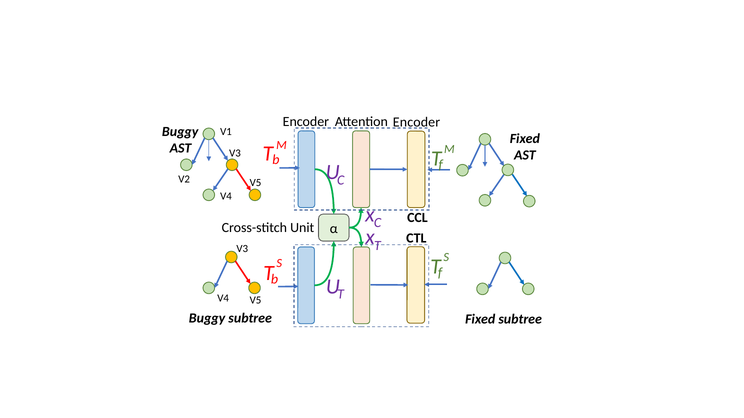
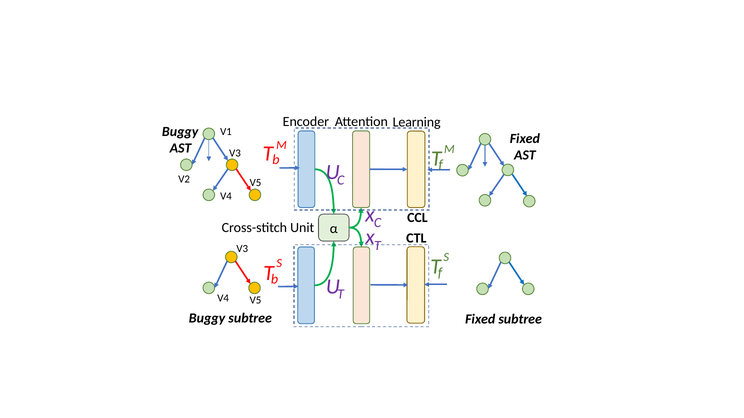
Attention Encoder: Encoder -> Learning
